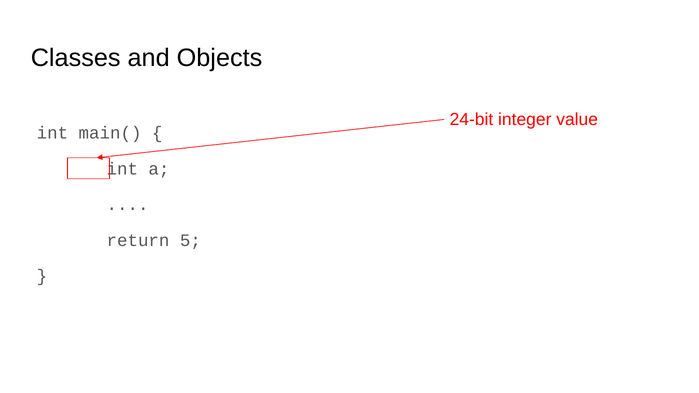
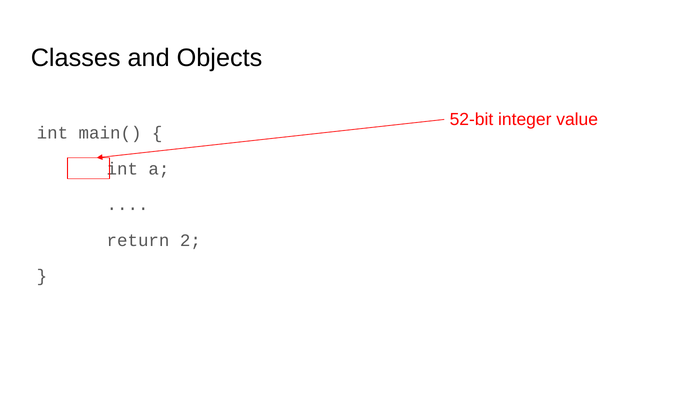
24-bit: 24-bit -> 52-bit
5: 5 -> 2
